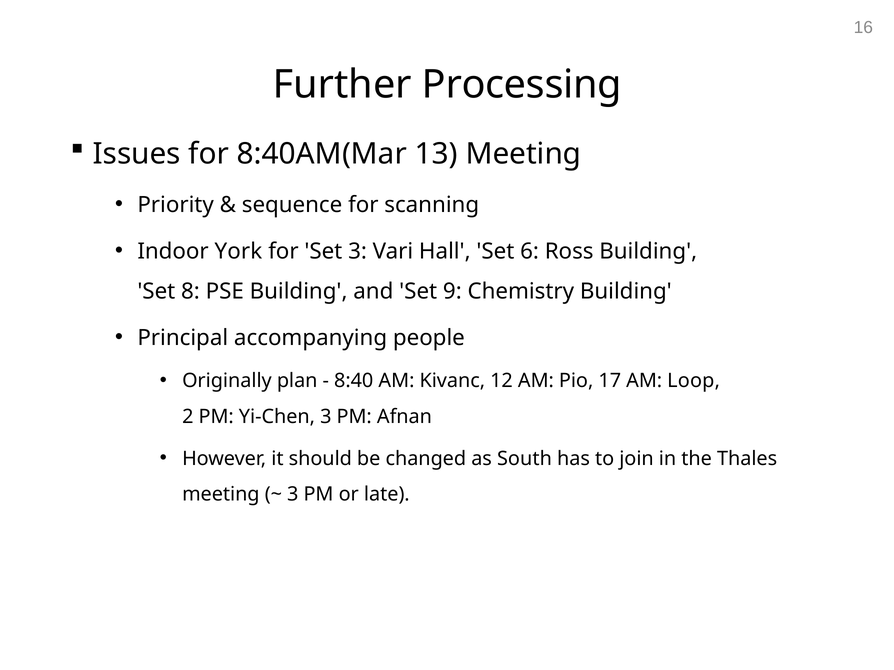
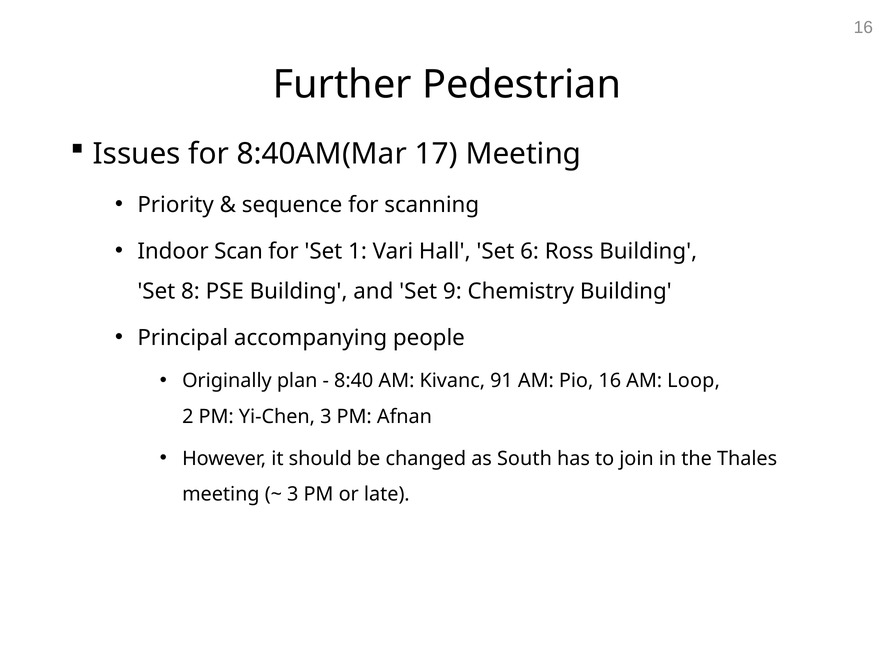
Processing: Processing -> Pedestrian
13: 13 -> 17
York: York -> Scan
Set 3: 3 -> 1
12: 12 -> 91
Pio 17: 17 -> 16
